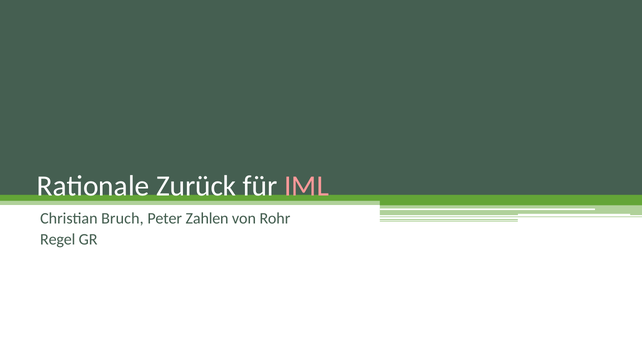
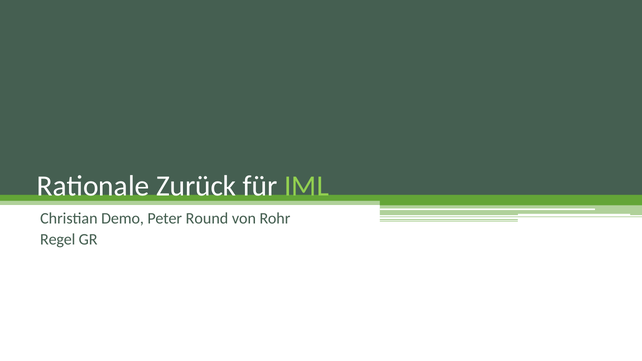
IML colour: pink -> light green
Bruch: Bruch -> Demo
Zahlen: Zahlen -> Round
